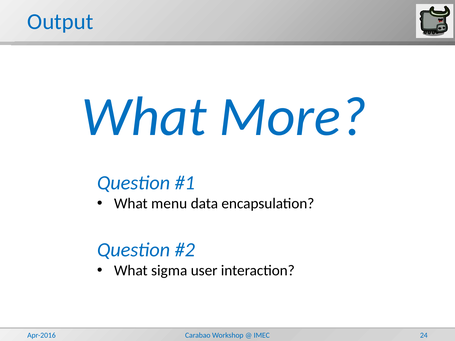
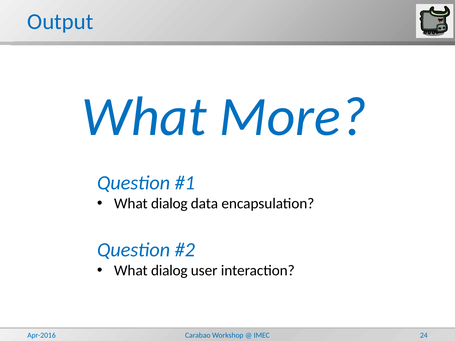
menu at (169, 204): menu -> dialog
sigma at (169, 271): sigma -> dialog
